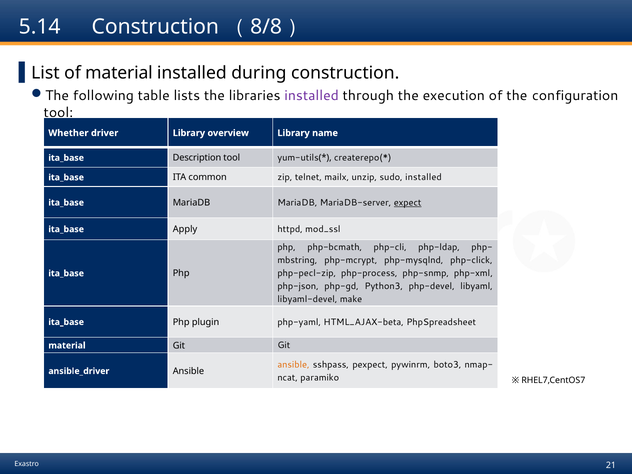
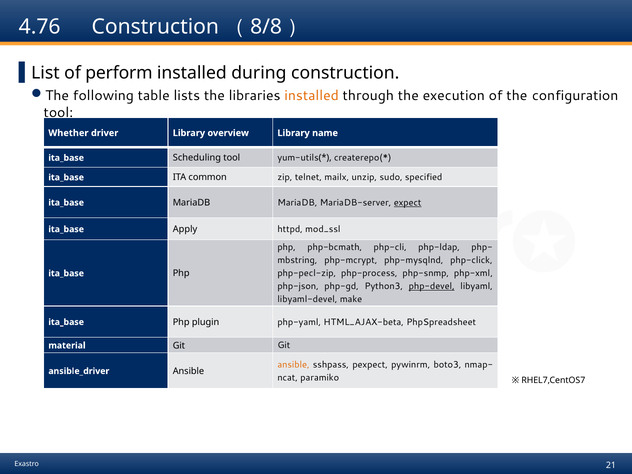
5.14: 5.14 -> 4.76
of material: material -> perform
installed at (312, 96) colour: purple -> orange
Description: Description -> Scheduling
sudo installed: installed -> specified
php-devel underline: none -> present
